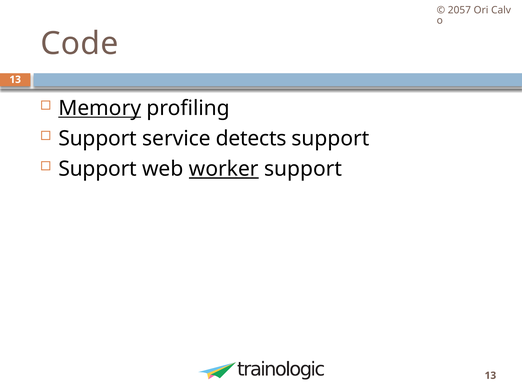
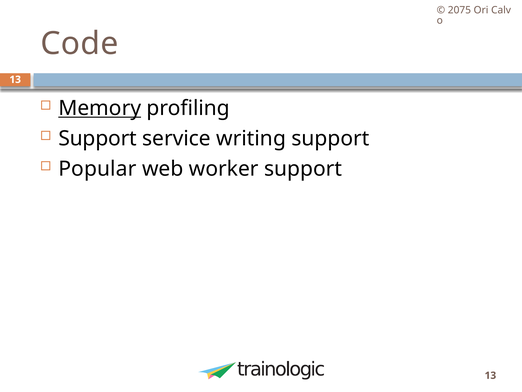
2057: 2057 -> 2075
detects: detects -> writing
Support at (98, 169): Support -> Popular
worker underline: present -> none
